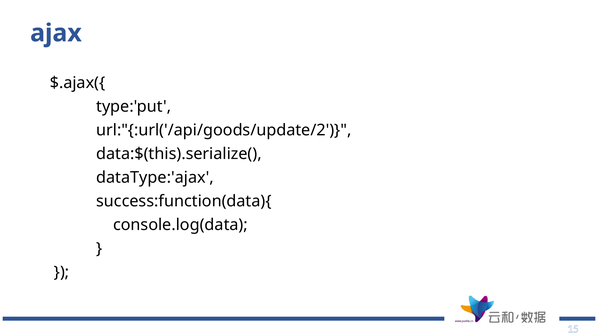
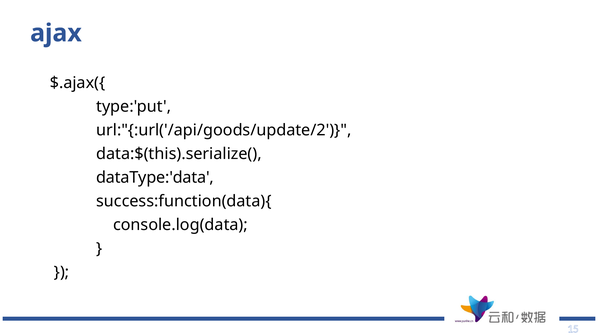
dataType:'ajax: dataType:'ajax -> dataType:'data
